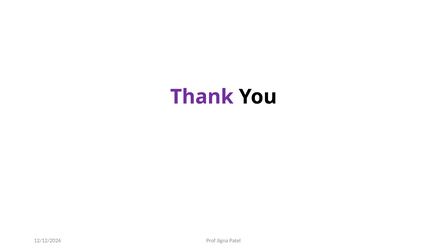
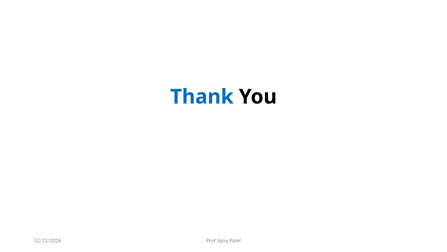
Thank colour: purple -> blue
